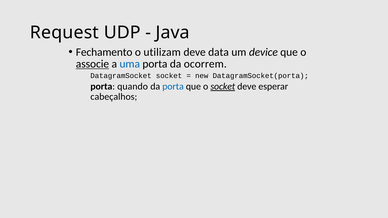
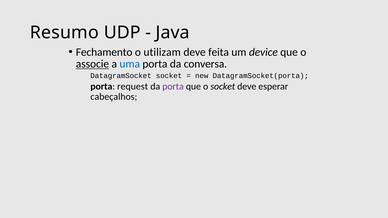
Request: Request -> Resumo
data: data -> feita
ocorrem: ocorrem -> conversa
quando: quando -> request
porta at (173, 87) colour: blue -> purple
socket at (223, 87) underline: present -> none
